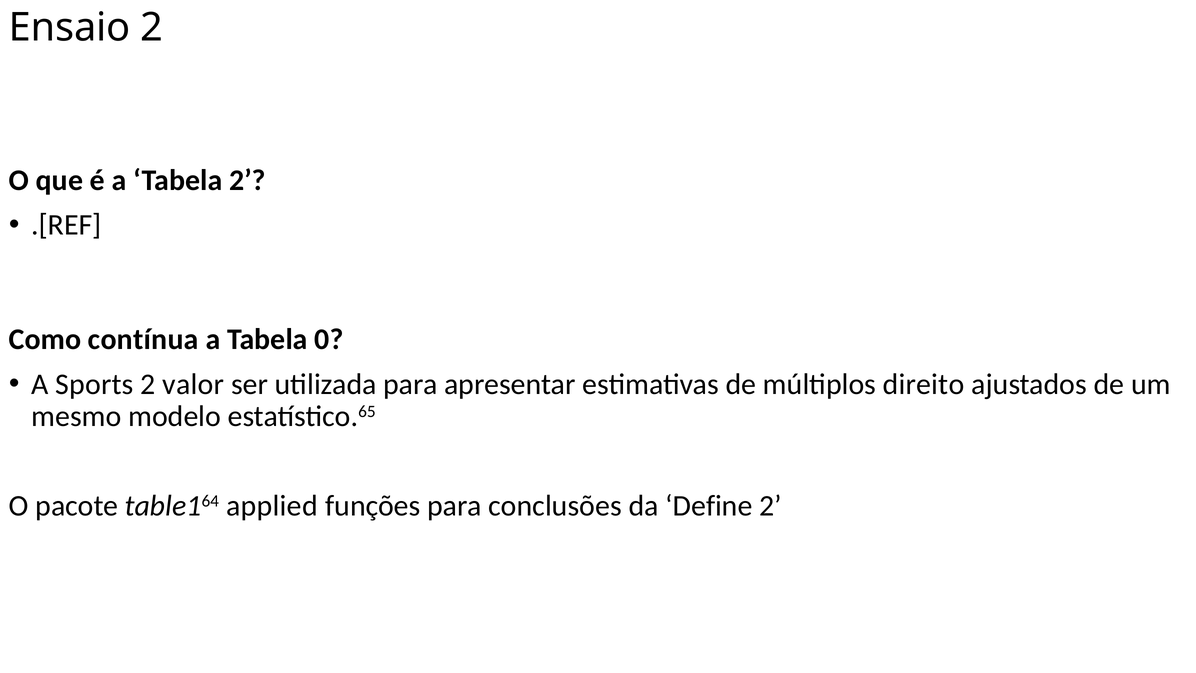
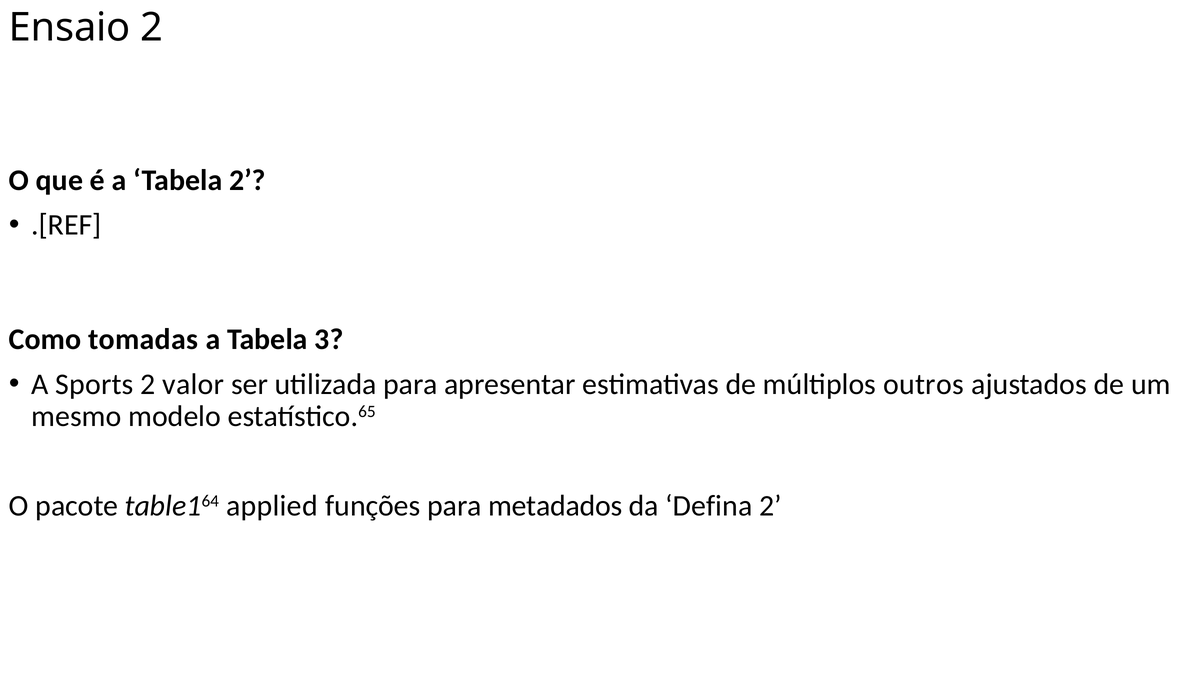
contínua: contínua -> tomadas
0: 0 -> 3
direito: direito -> outros
conclusões: conclusões -> metadados
Define: Define -> Defina
